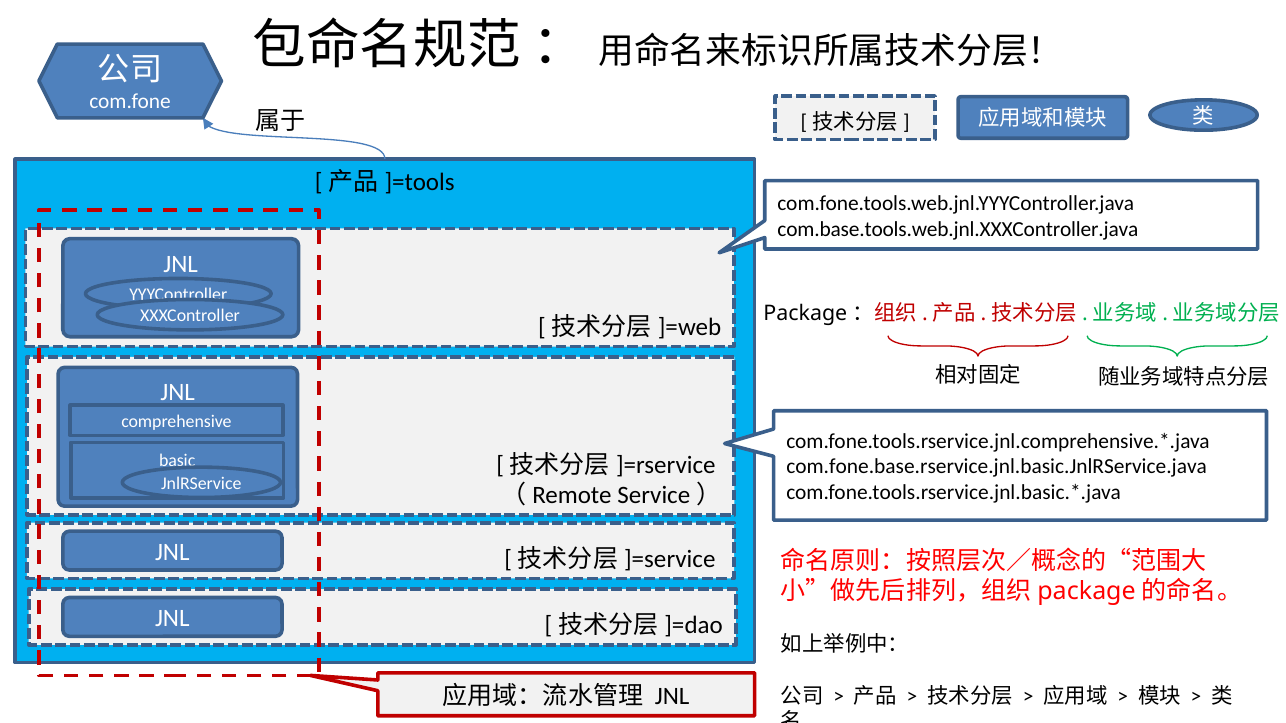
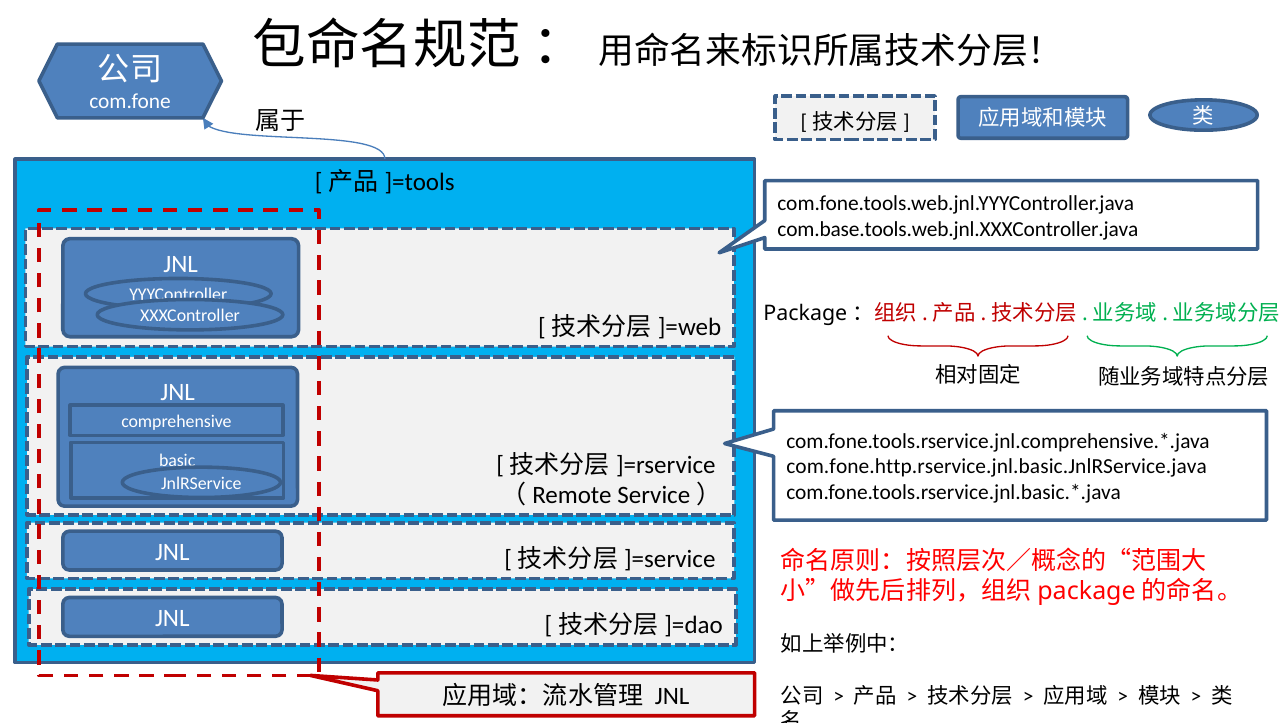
com.fone.base.rservice.jnl.basic.JnlRService.java: com.fone.base.rservice.jnl.basic.JnlRService.java -> com.fone.http.rservice.jnl.basic.JnlRService.java
